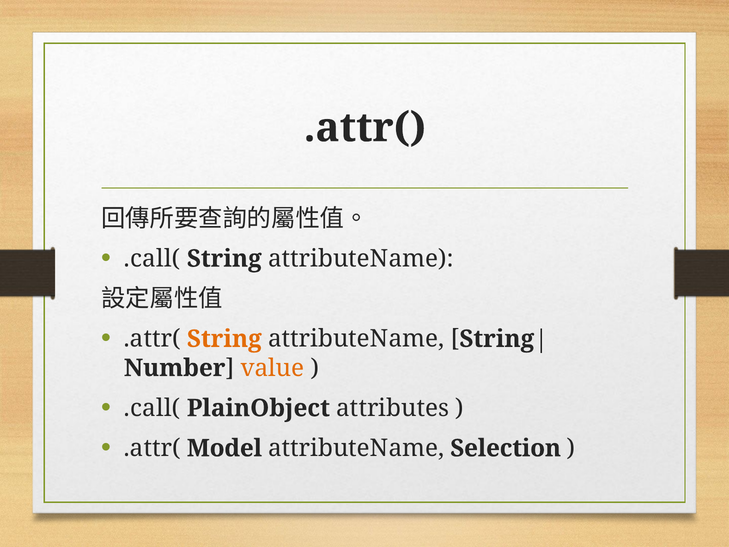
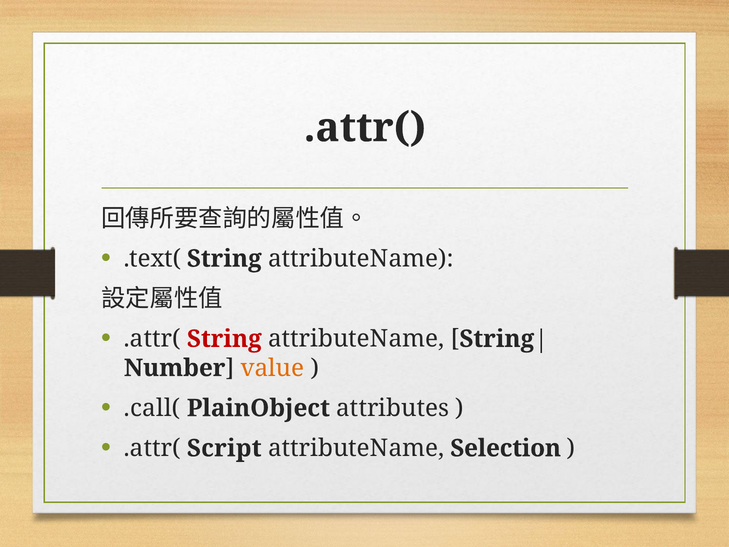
.call( at (152, 259): .call( -> .text(
String at (224, 339) colour: orange -> red
Model: Model -> Script
